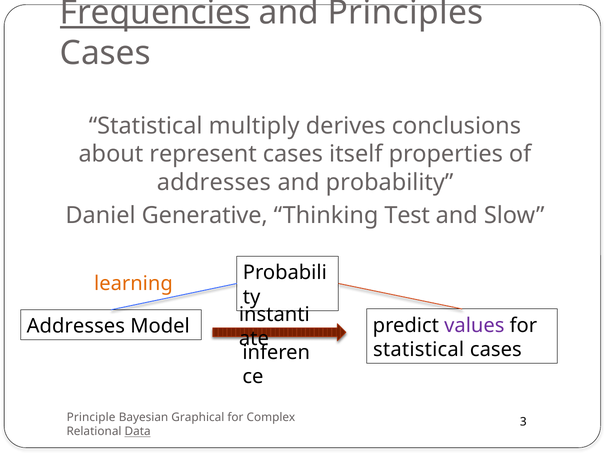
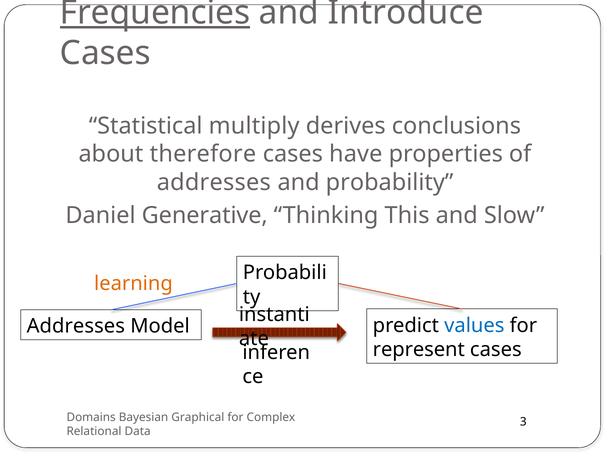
Principles: Principles -> Introduce
represent: represent -> therefore
itself: itself -> have
Test: Test -> This
values colour: purple -> blue
statistical at (419, 349): statistical -> represent
Principle: Principle -> Domains
Data underline: present -> none
